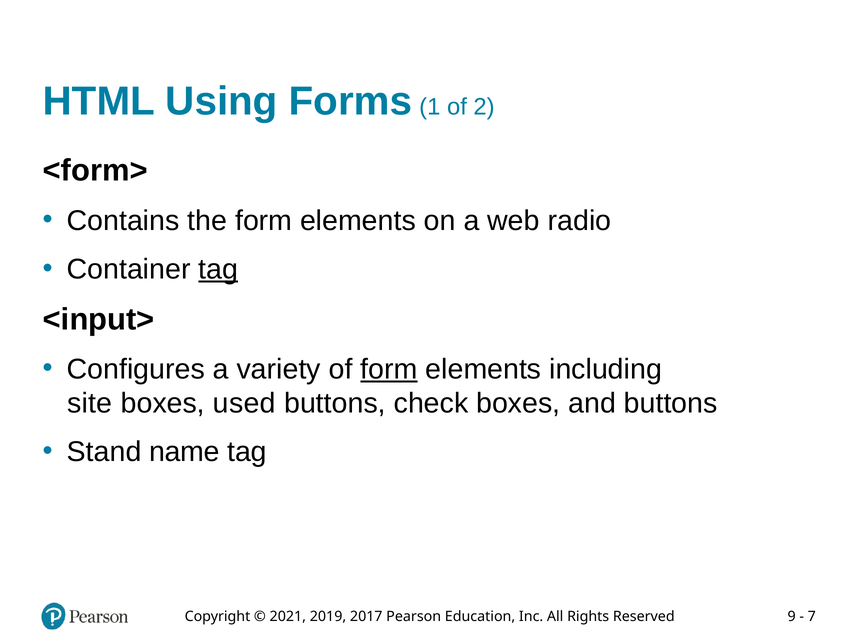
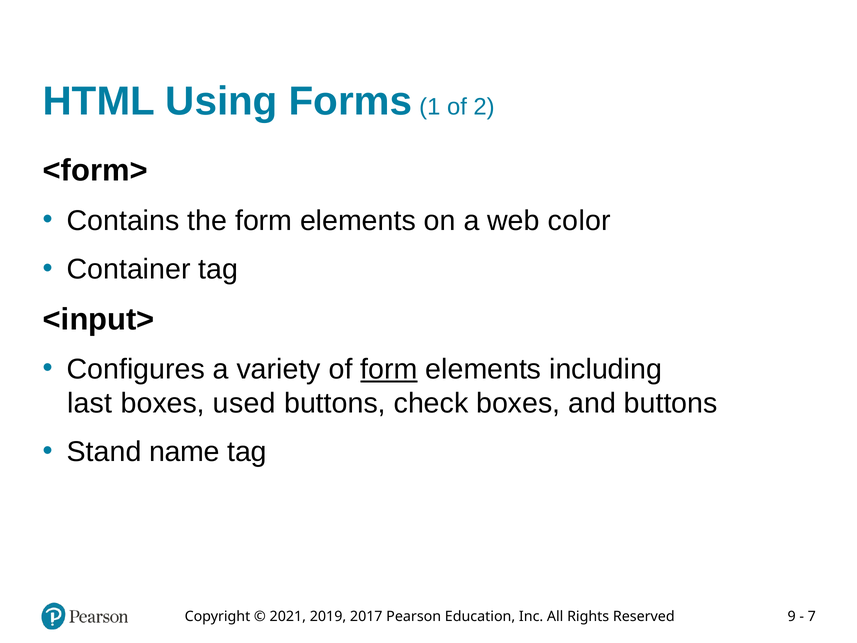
radio: radio -> color
tag at (218, 269) underline: present -> none
site: site -> last
